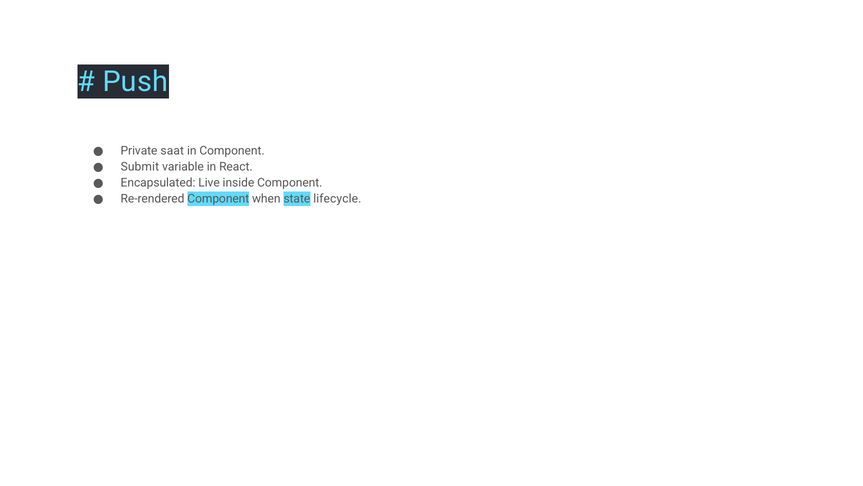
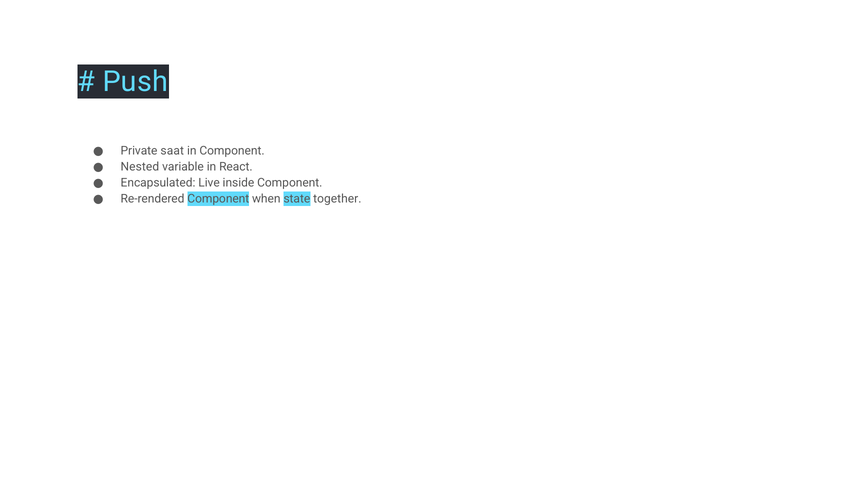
Submit: Submit -> Nested
lifecycle: lifecycle -> together
